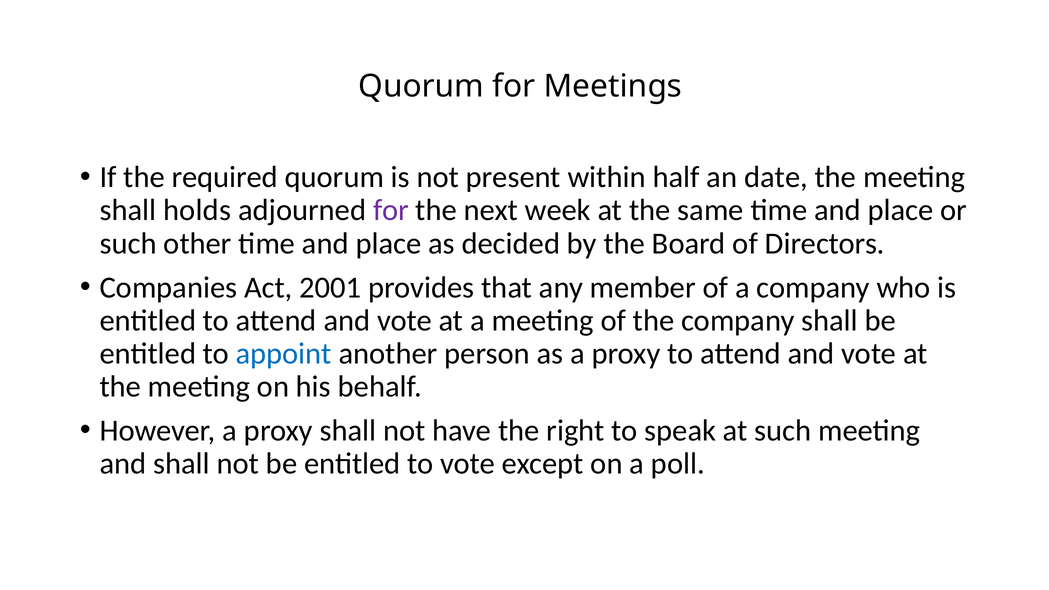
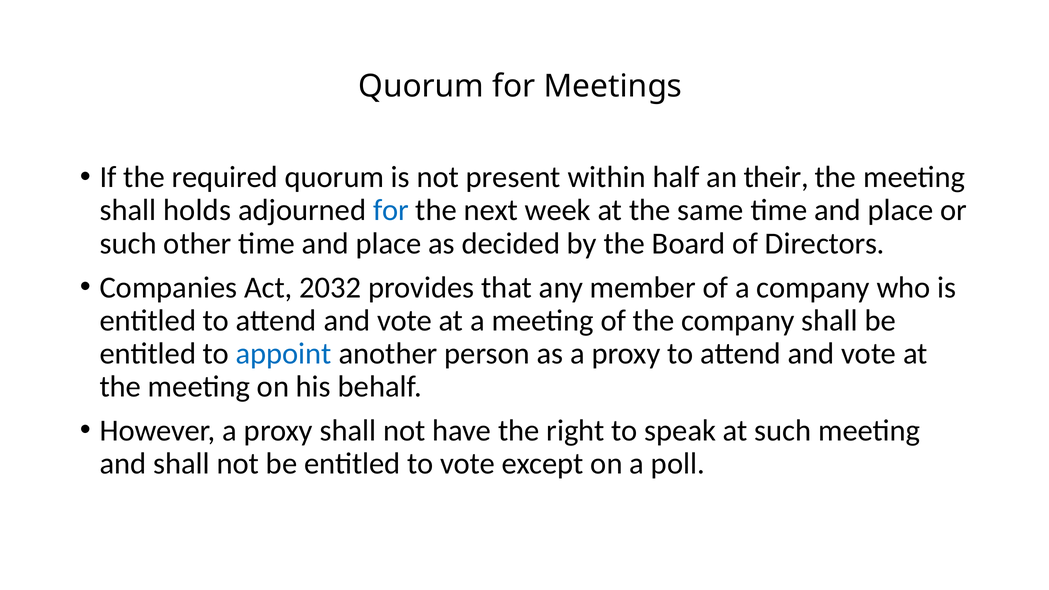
date: date -> their
for at (391, 210) colour: purple -> blue
2001: 2001 -> 2032
